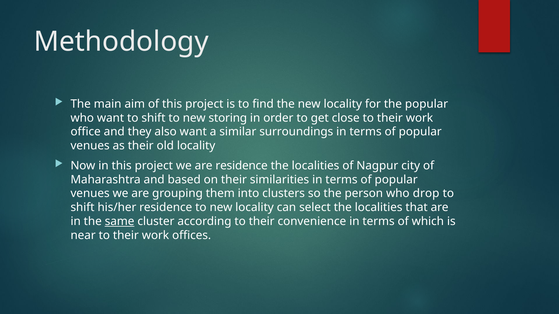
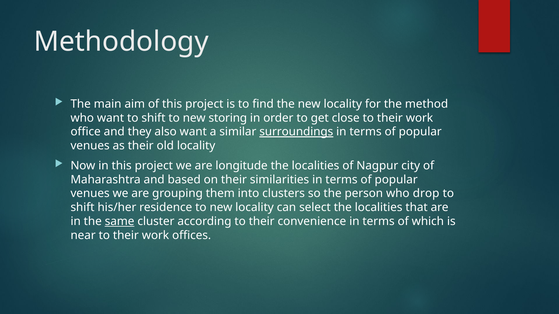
the popular: popular -> method
surroundings underline: none -> present
are residence: residence -> longitude
